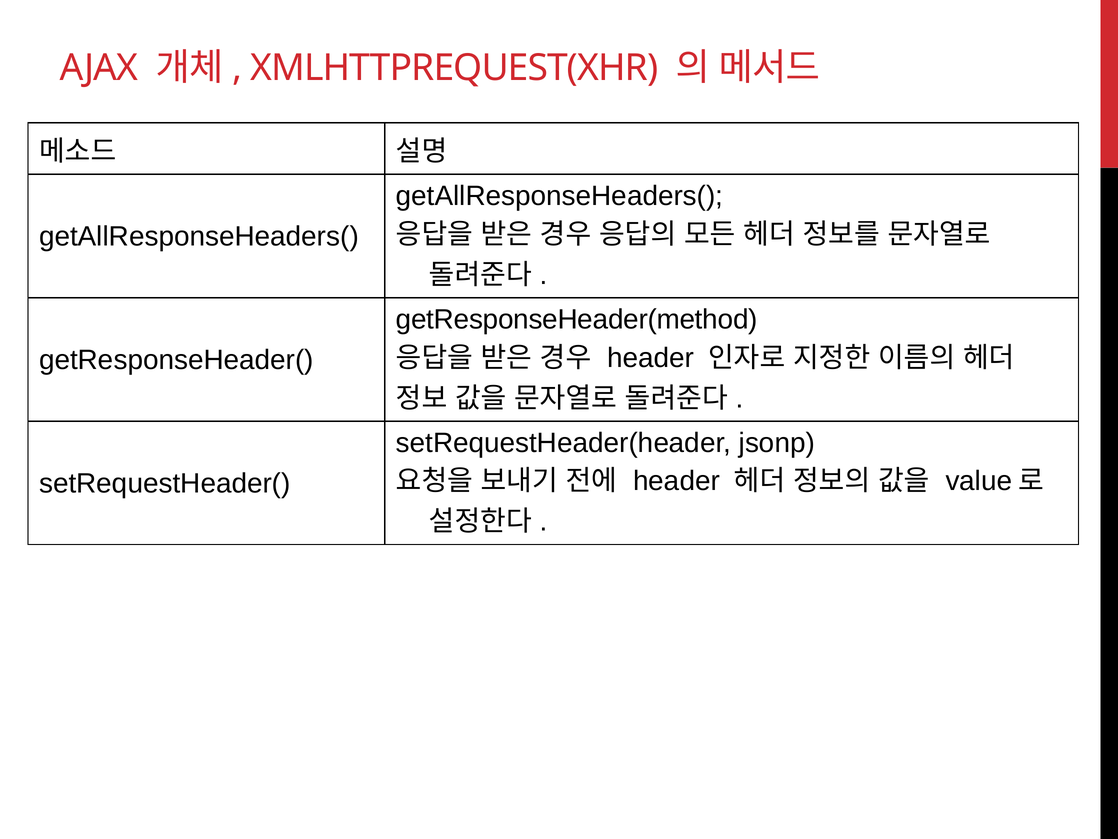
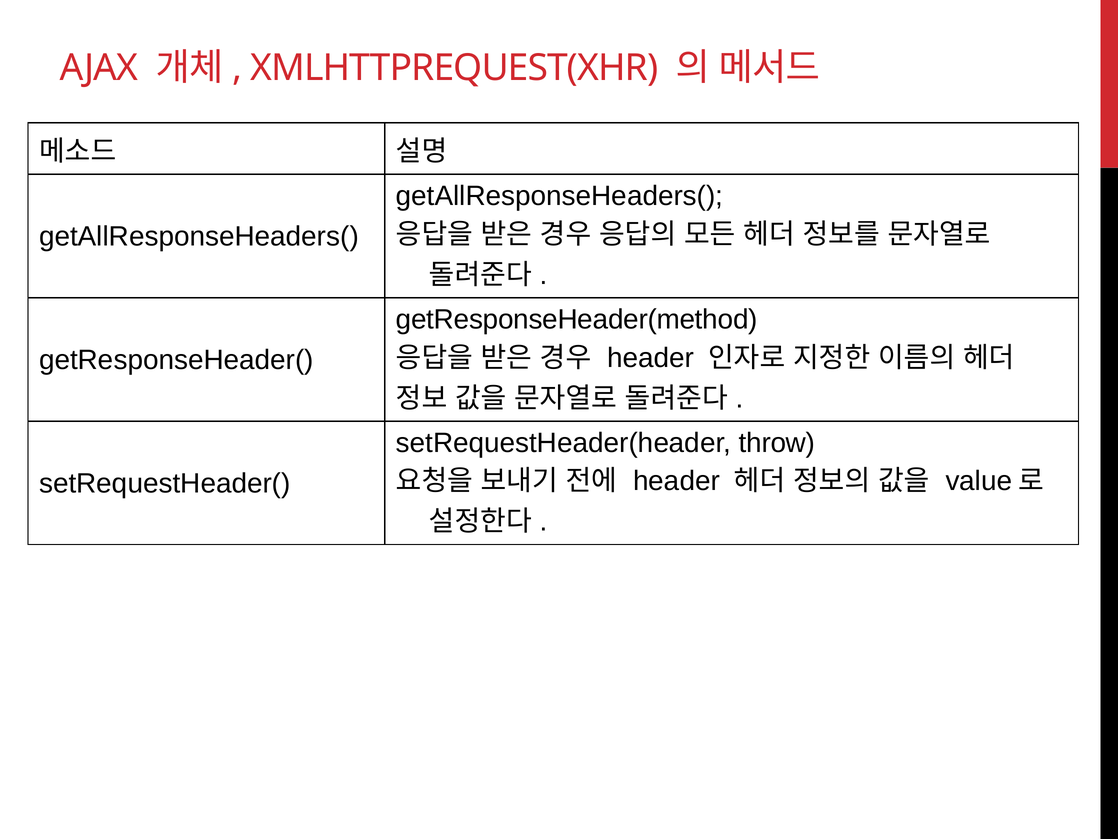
jsonp: jsonp -> throw
